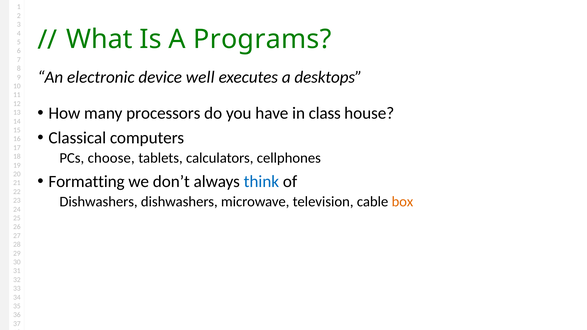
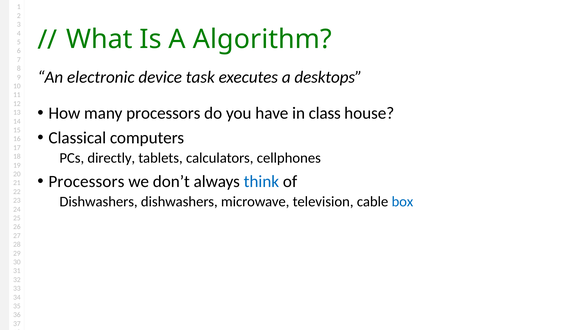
Programs: Programs -> Algorithm
well: well -> task
choose: choose -> directly
Formatting at (87, 182): Formatting -> Processors
box colour: orange -> blue
